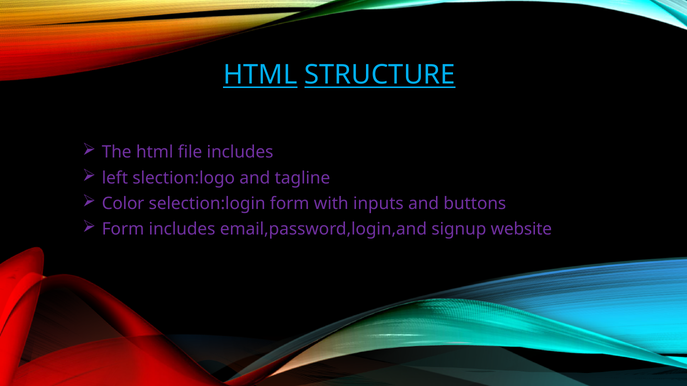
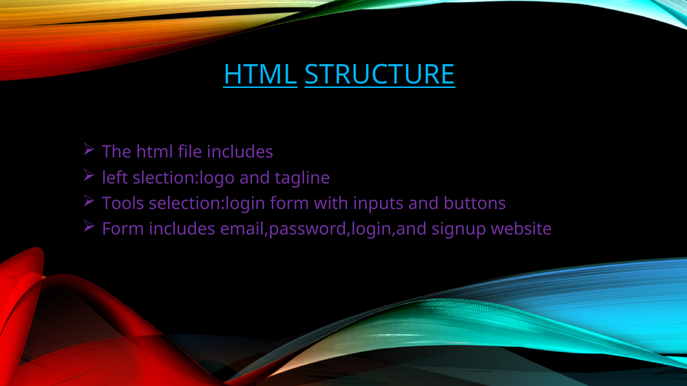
Color: Color -> Tools
